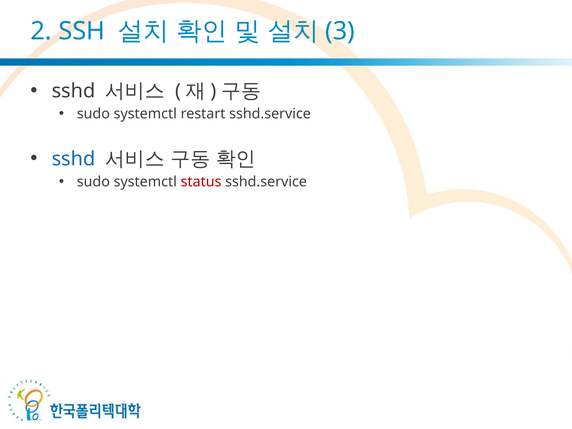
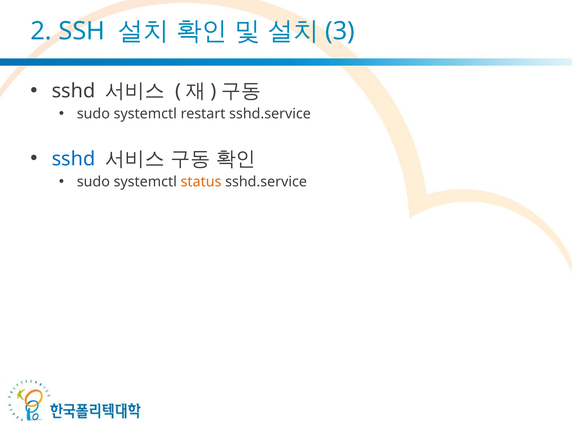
status colour: red -> orange
